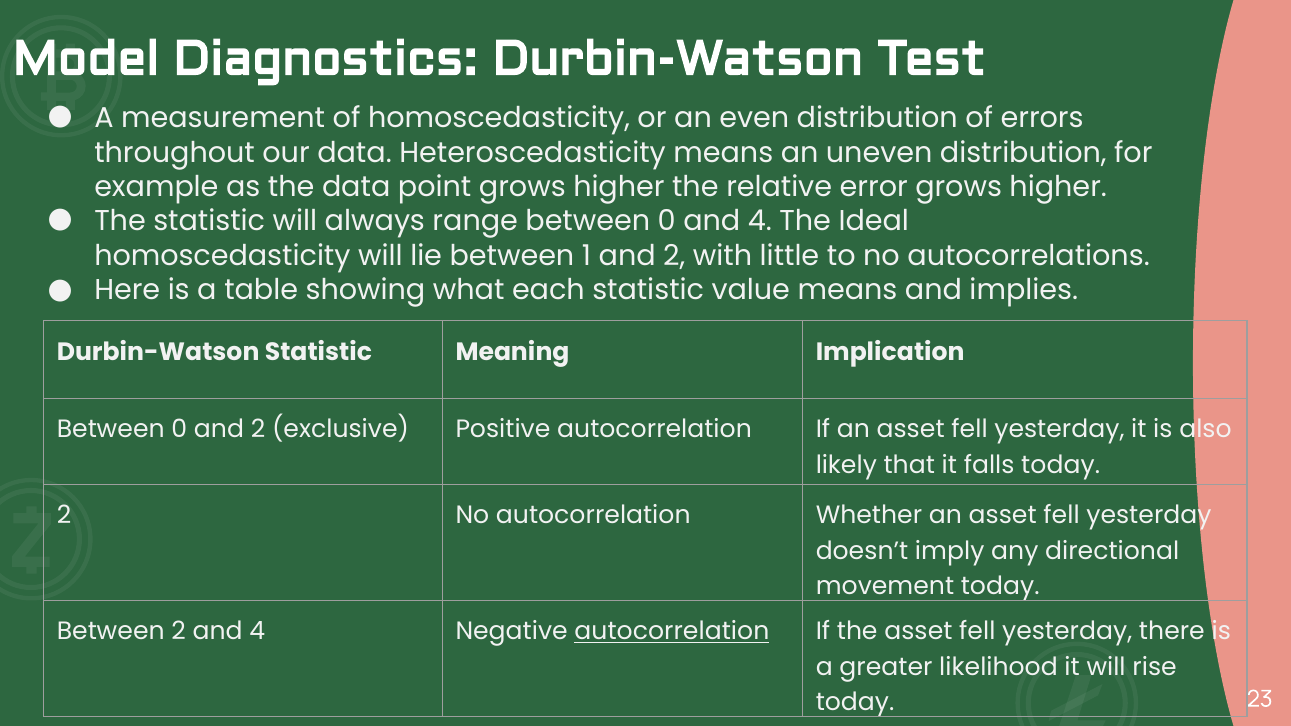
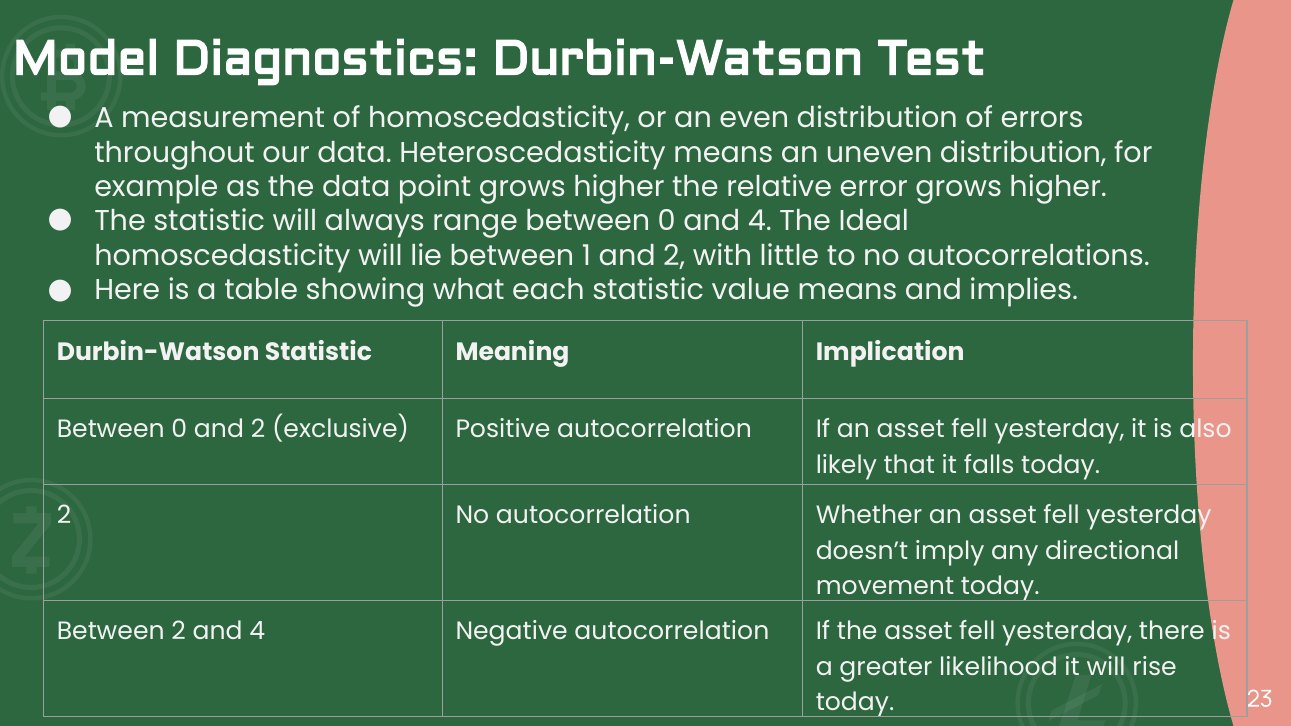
autocorrelation at (672, 632) underline: present -> none
